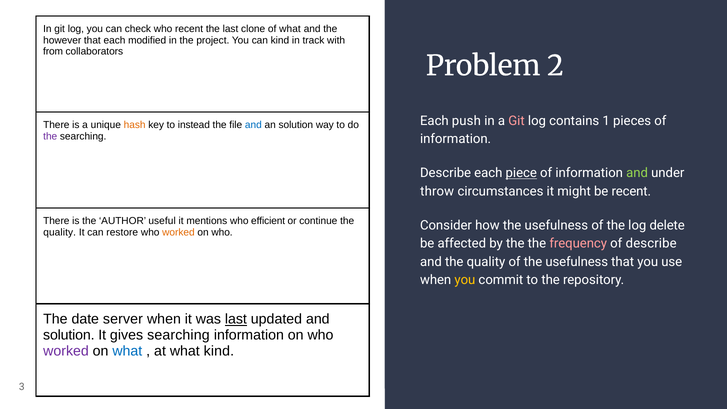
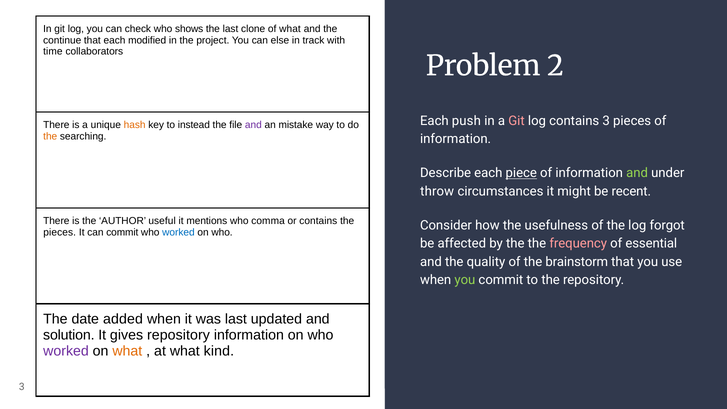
who recent: recent -> shows
however: however -> continue
can kind: kind -> else
from: from -> time
contains 1: 1 -> 3
and at (253, 125) colour: blue -> purple
an solution: solution -> mistake
the at (50, 136) colour: purple -> orange
efficient: efficient -> comma
or continue: continue -> contains
delete: delete -> forgot
quality at (60, 232): quality -> pieces
can restore: restore -> commit
worked at (178, 232) colour: orange -> blue
of describe: describe -> essential
of the usefulness: usefulness -> brainstorm
you at (465, 280) colour: yellow -> light green
server: server -> added
last at (236, 319) underline: present -> none
gives searching: searching -> repository
what at (127, 351) colour: blue -> orange
